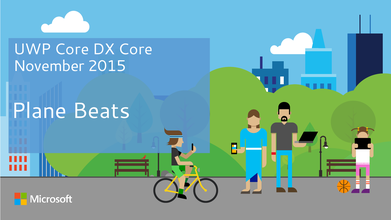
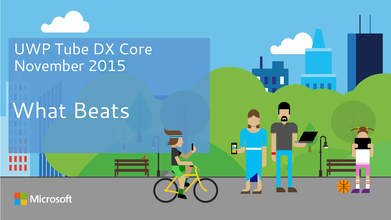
UWP Core: Core -> Tube
Plane: Plane -> What
